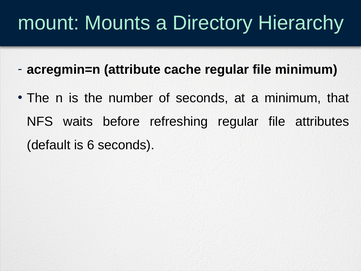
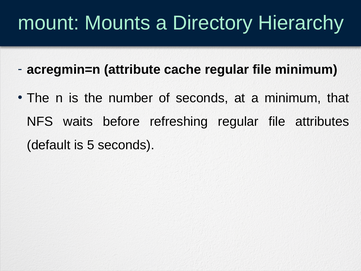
6: 6 -> 5
